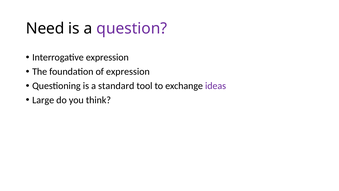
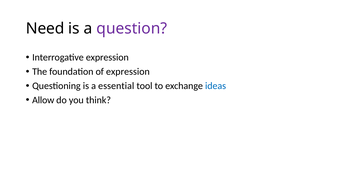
standard: standard -> essential
ideas colour: purple -> blue
Large: Large -> Allow
